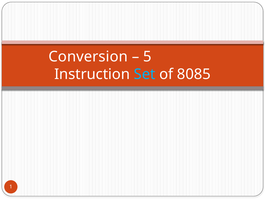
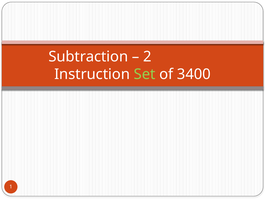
Conversion: Conversion -> Subtraction
5: 5 -> 2
Set colour: light blue -> light green
8085: 8085 -> 3400
